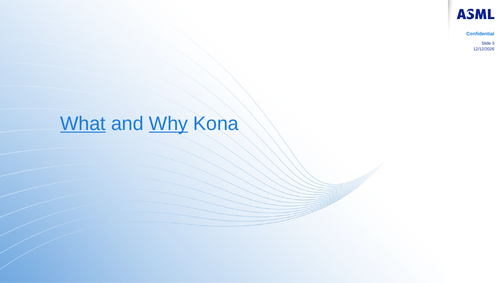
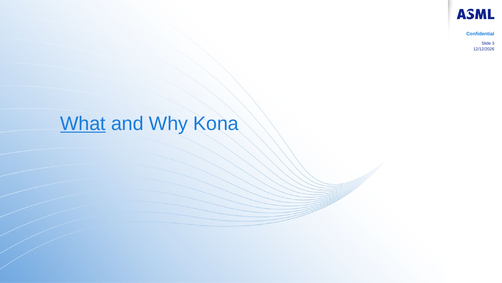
Why underline: present -> none
